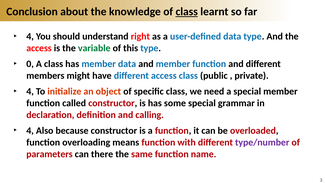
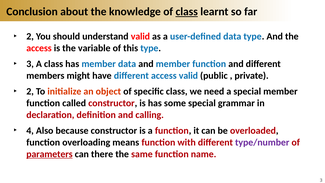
4 at (30, 36): 4 -> 2
understand right: right -> valid
variable colour: green -> black
0 at (30, 64): 0 -> 3
access class: class -> valid
4 at (30, 91): 4 -> 2
parameters underline: none -> present
